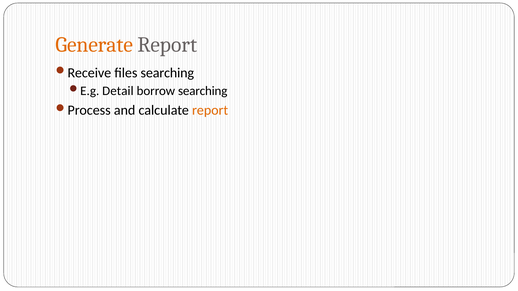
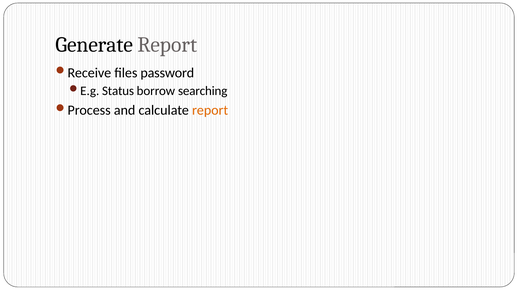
Generate colour: orange -> black
files searching: searching -> password
Detail: Detail -> Status
